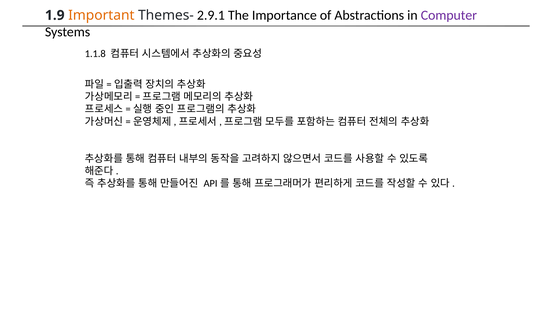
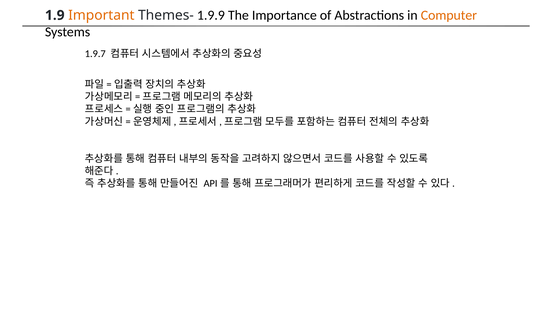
2.9.1: 2.9.1 -> 1.9.9
Computer colour: purple -> orange
1.1.8: 1.1.8 -> 1.9.7
